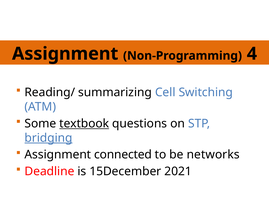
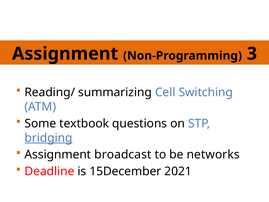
4: 4 -> 3
textbook underline: present -> none
connected: connected -> broadcast
